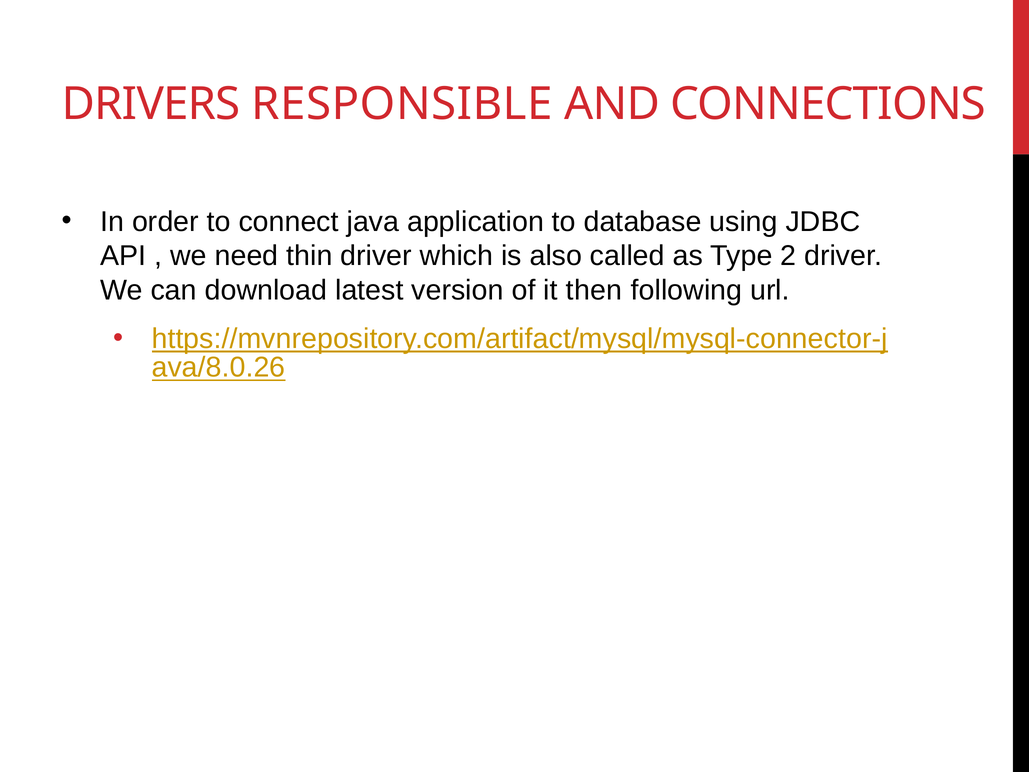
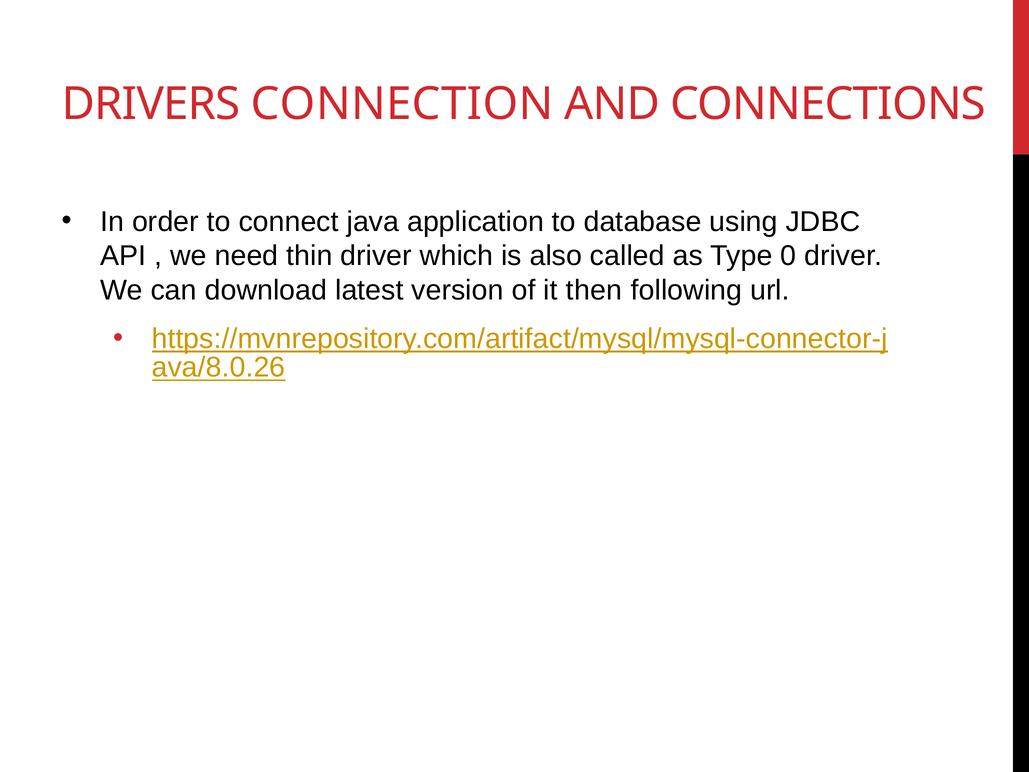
RESPONSIBLE: RESPONSIBLE -> CONNECTION
2: 2 -> 0
